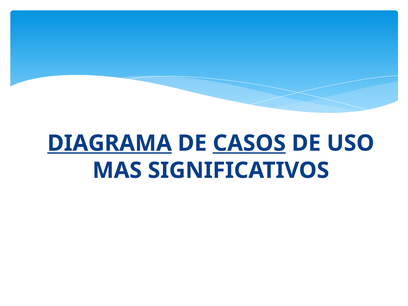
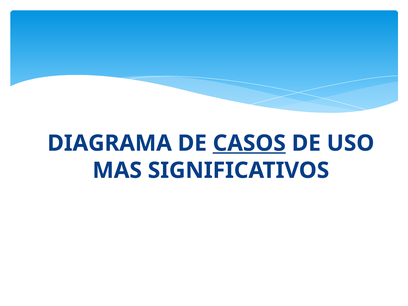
DIAGRAMA underline: present -> none
